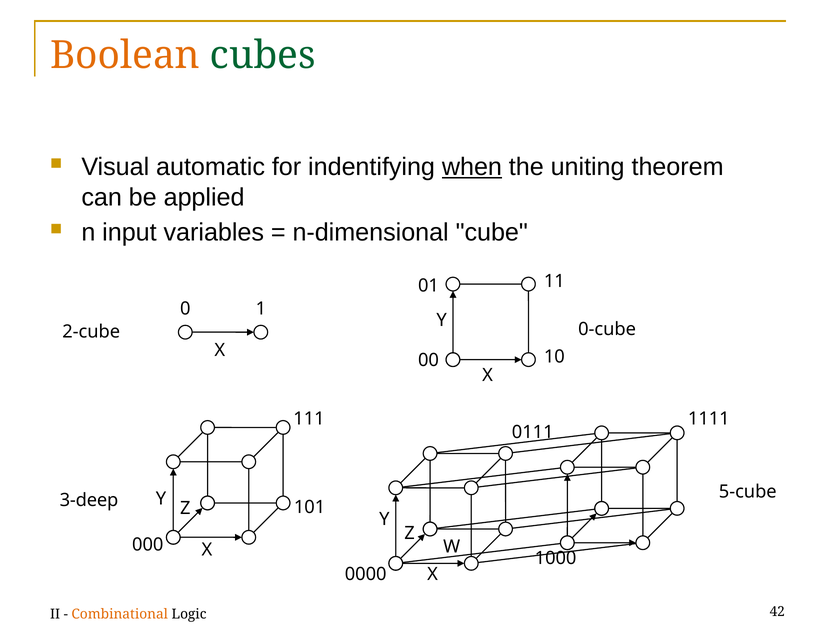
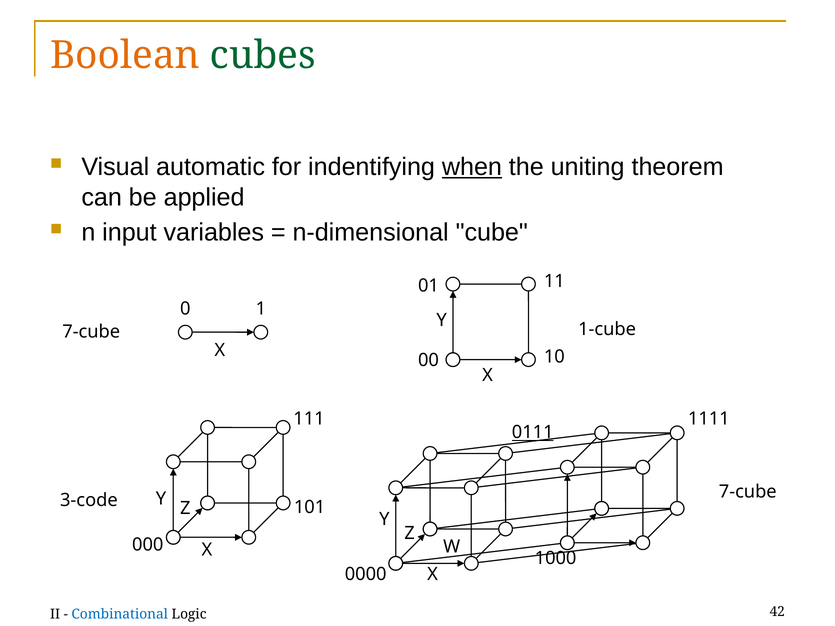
0-cube: 0-cube -> 1-cube
2-cube at (91, 332): 2-cube -> 7-cube
0111 underline: none -> present
5-cube at (748, 492): 5-cube -> 7-cube
3-deep: 3-deep -> 3-code
Combinational colour: orange -> blue
